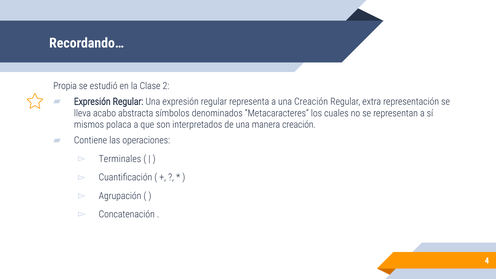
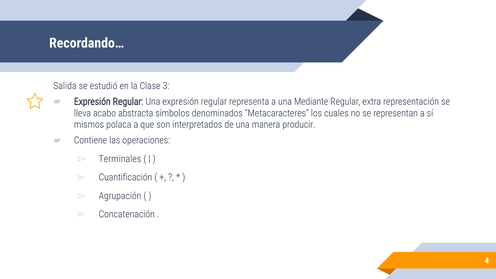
Propia: Propia -> Salida
2: 2 -> 3
una Creación: Creación -> Mediante
manera creación: creación -> producir
